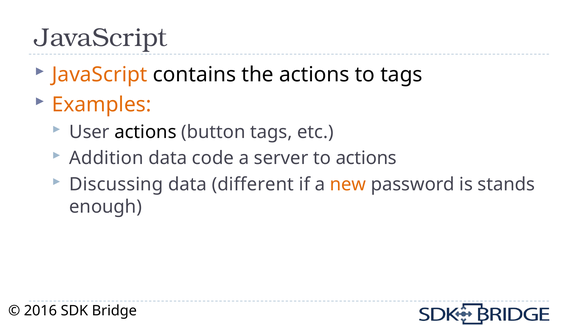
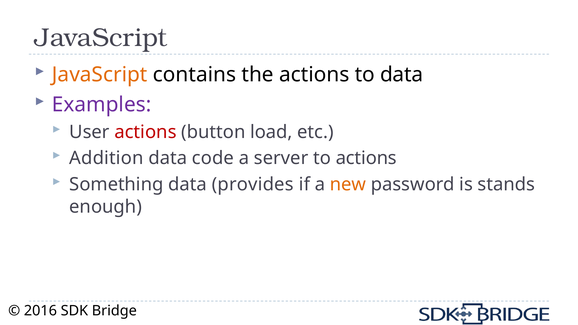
to tags: tags -> data
Examples colour: orange -> purple
actions at (145, 132) colour: black -> red
button tags: tags -> load
Discussing: Discussing -> Something
different: different -> provides
